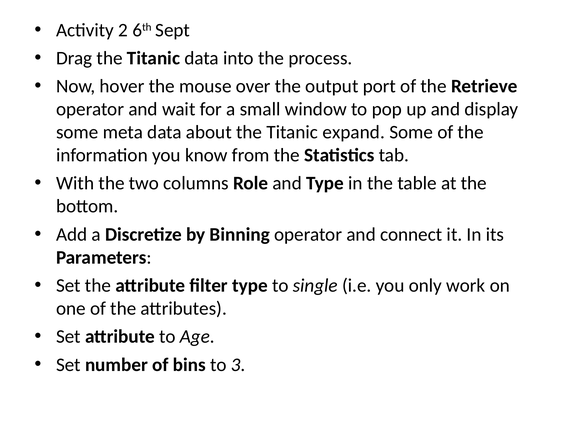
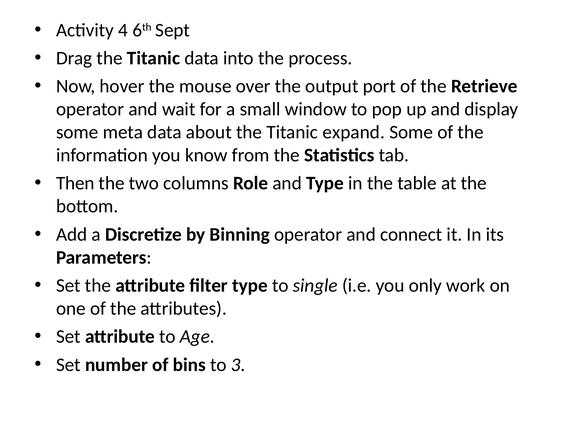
2: 2 -> 4
With: With -> Then
